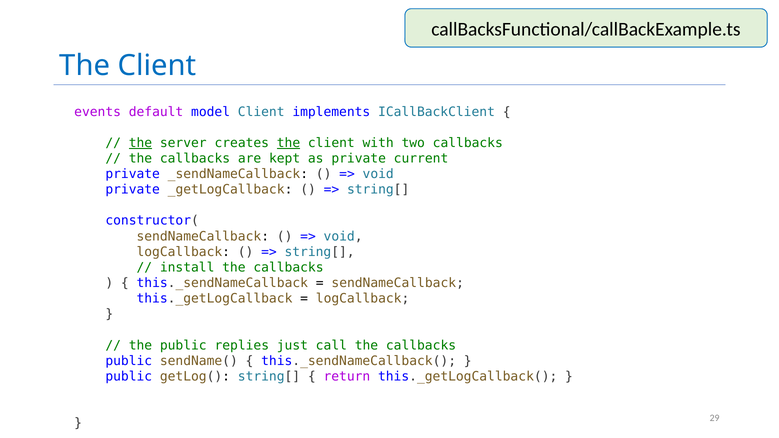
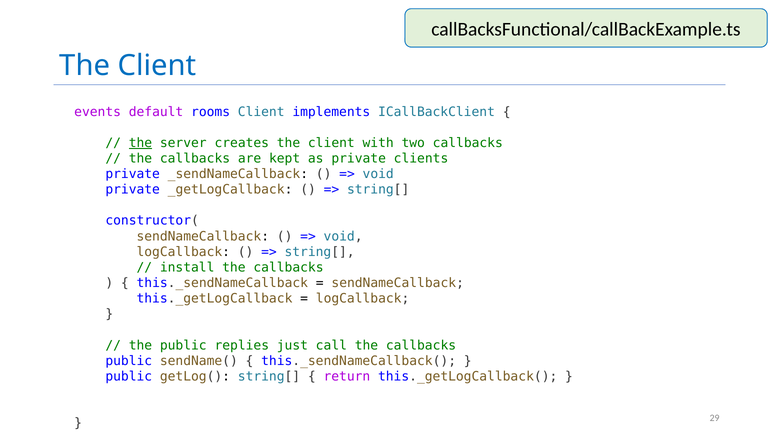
model: model -> rooms
the at (289, 143) underline: present -> none
current: current -> clients
